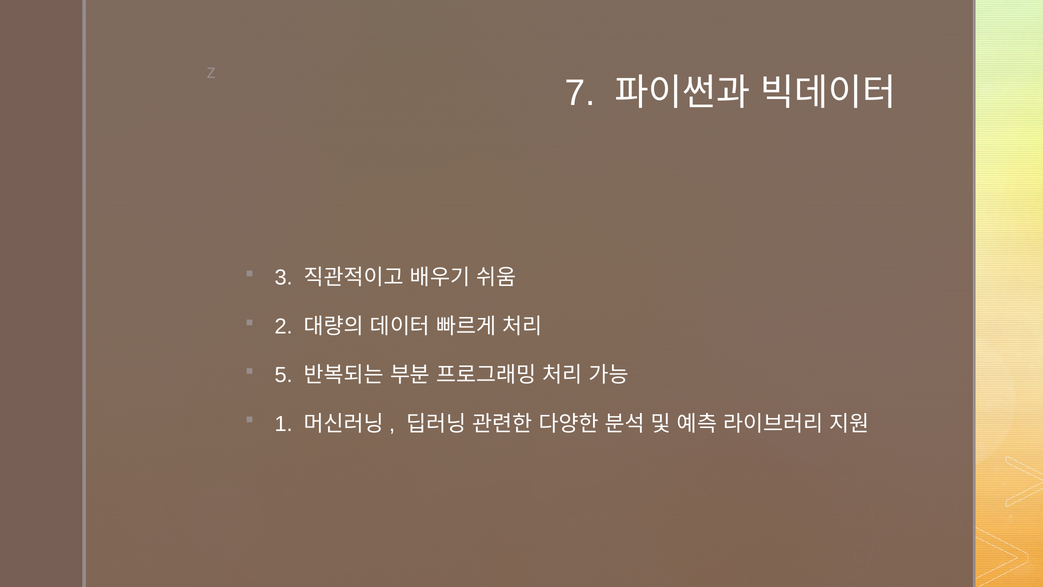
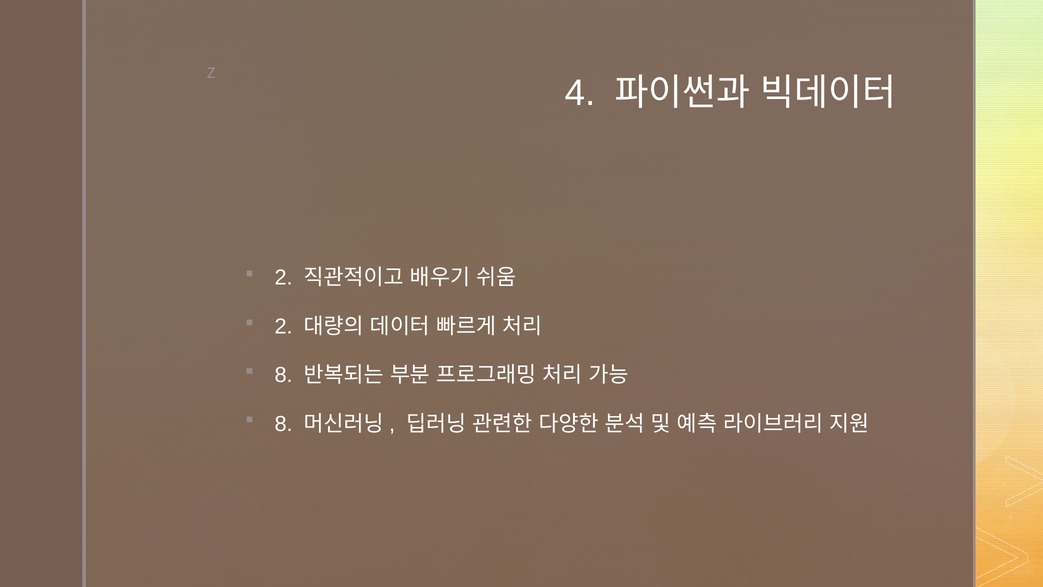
7: 7 -> 4
3 at (284, 278): 3 -> 2
5 at (284, 375): 5 -> 8
1 at (284, 424): 1 -> 8
